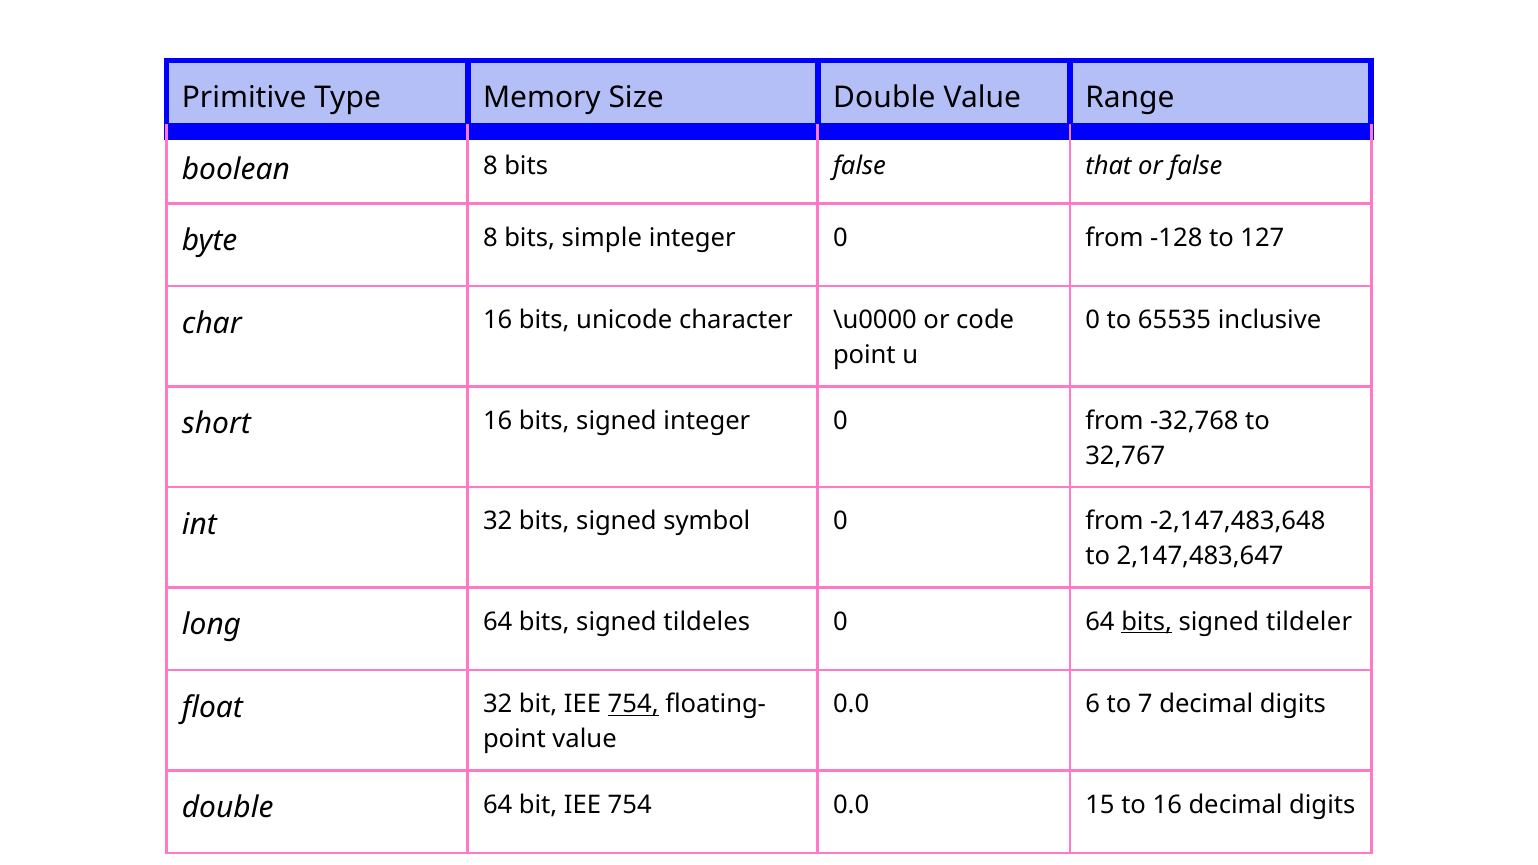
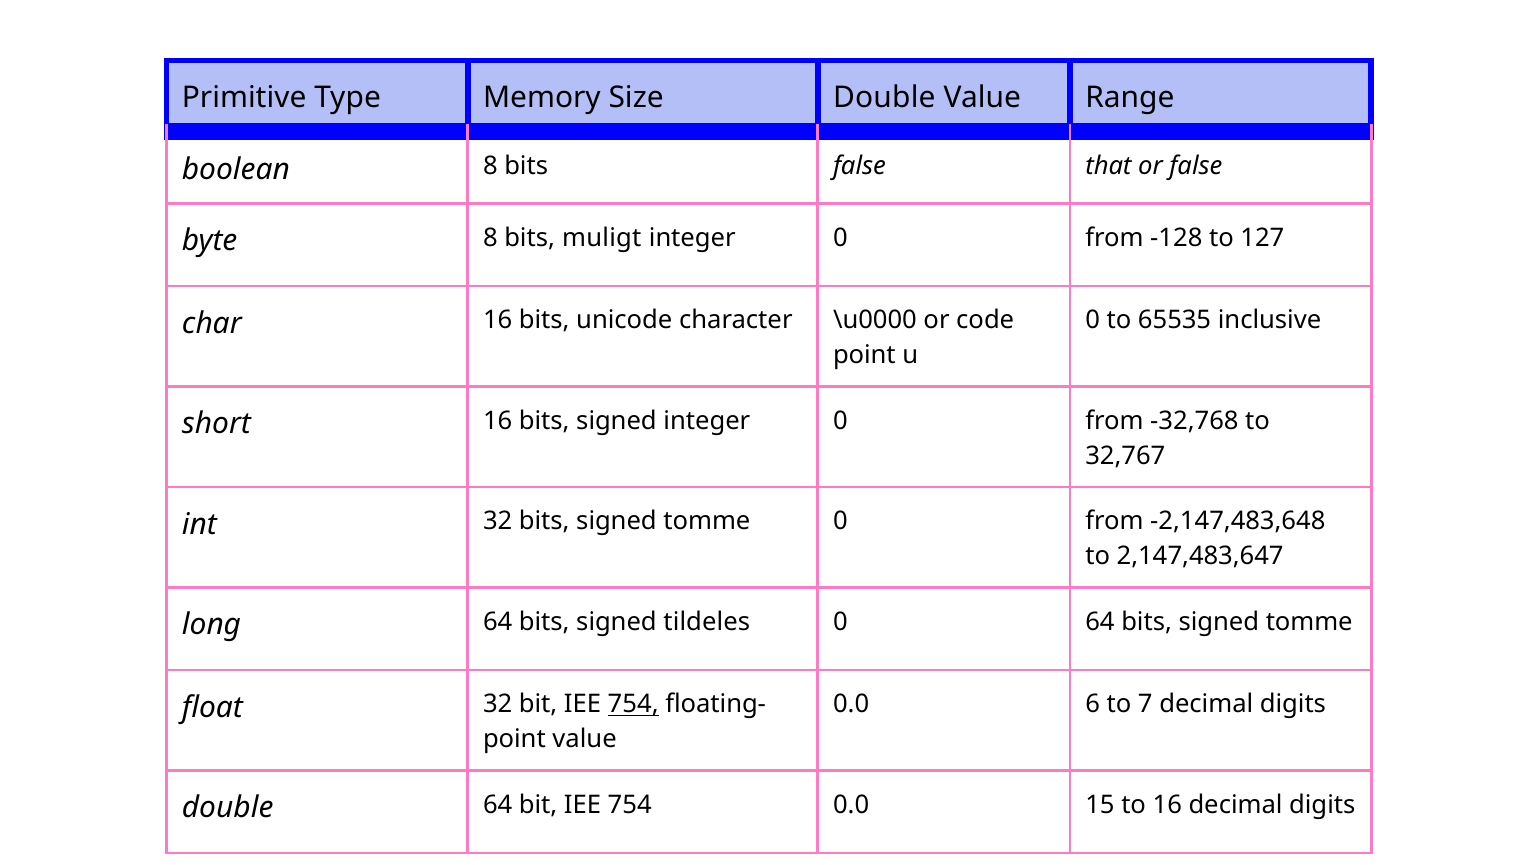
simple: simple -> muligt
32 bits signed symbol: symbol -> tomme
bits at (1147, 622) underline: present -> none
tildeler at (1309, 622): tildeler -> tomme
